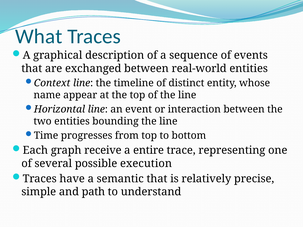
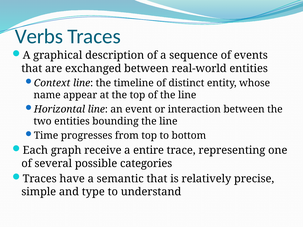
What: What -> Verbs
execution: execution -> categories
path: path -> type
